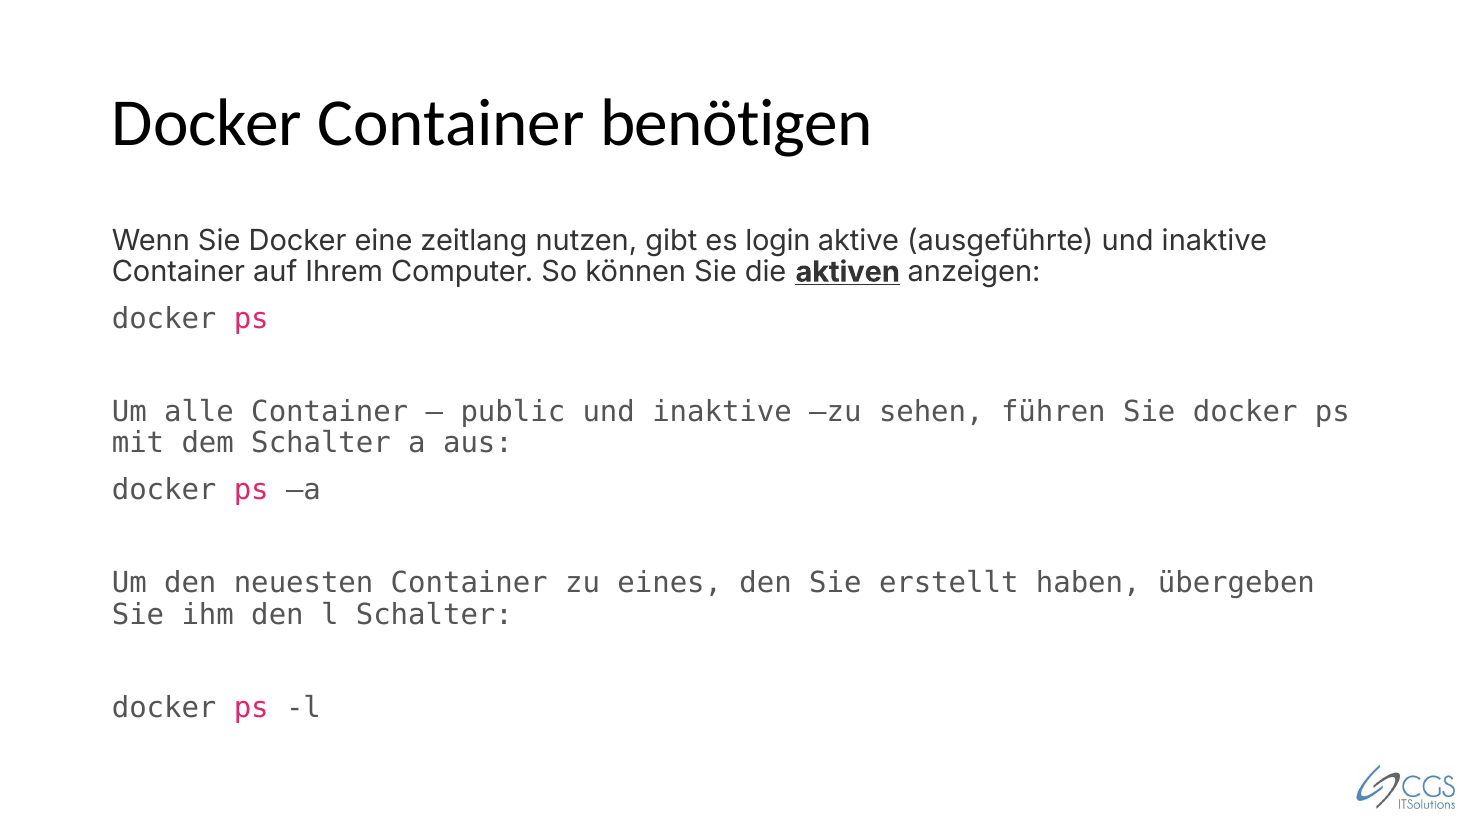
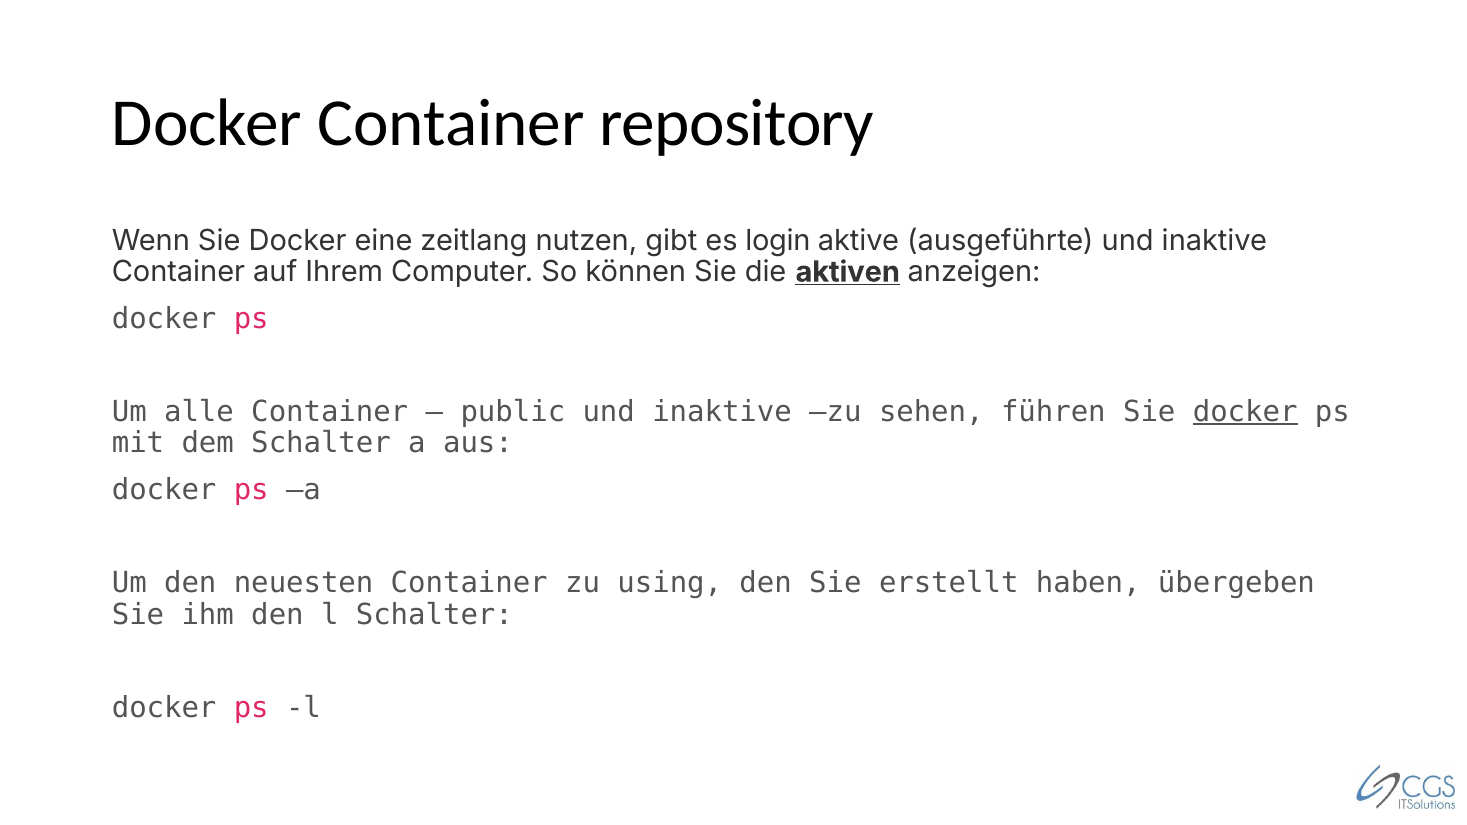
benötigen: benötigen -> repository
docker at (1245, 412) underline: none -> present
eines: eines -> using
